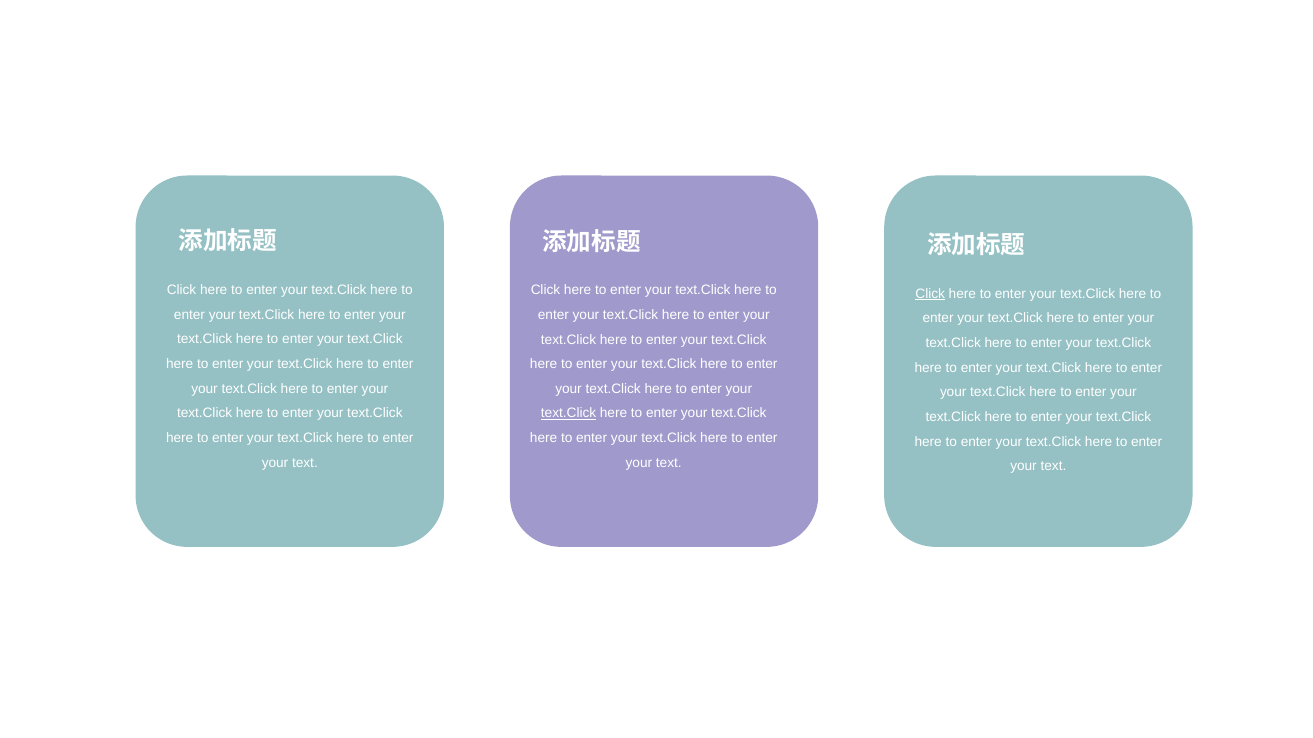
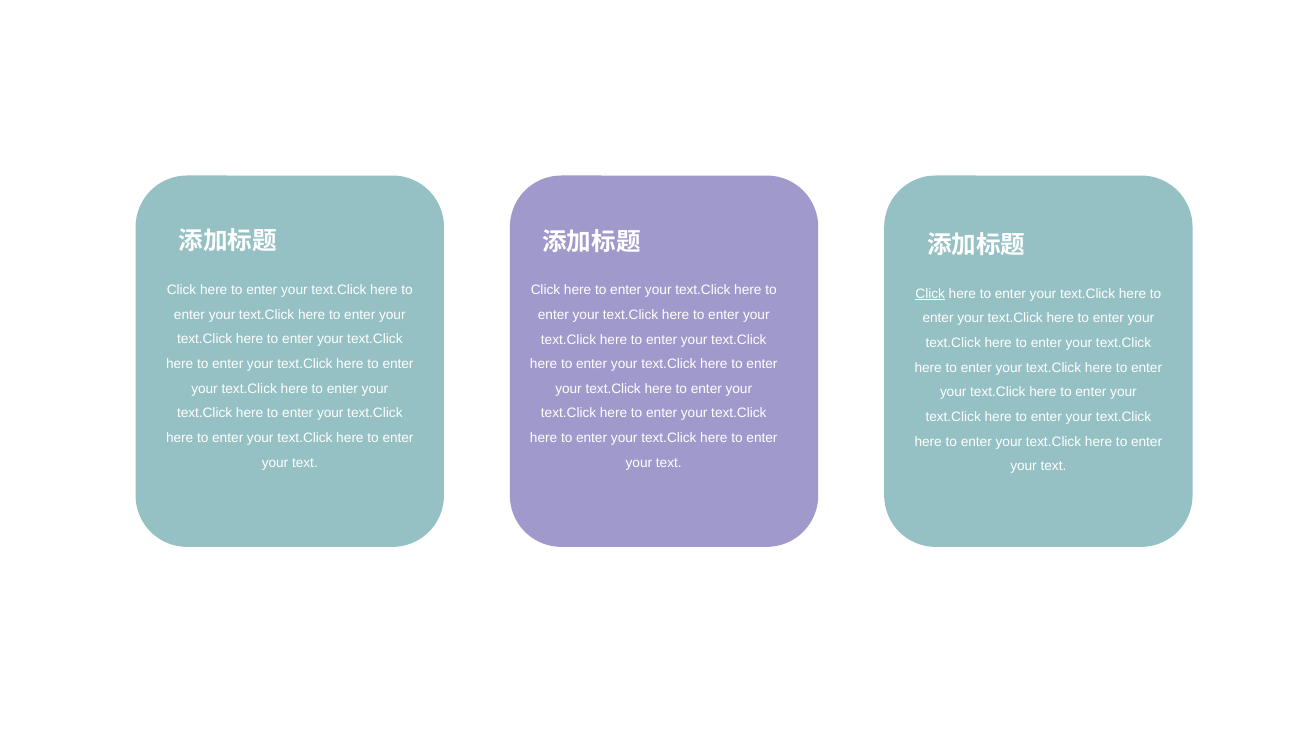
text.Click at (569, 414) underline: present -> none
